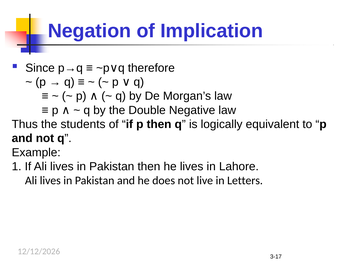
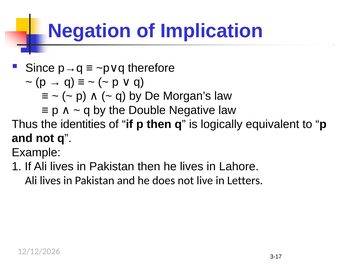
students: students -> identities
